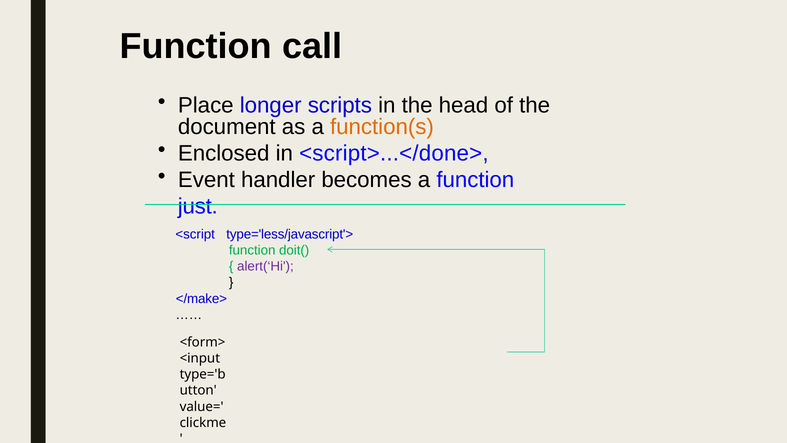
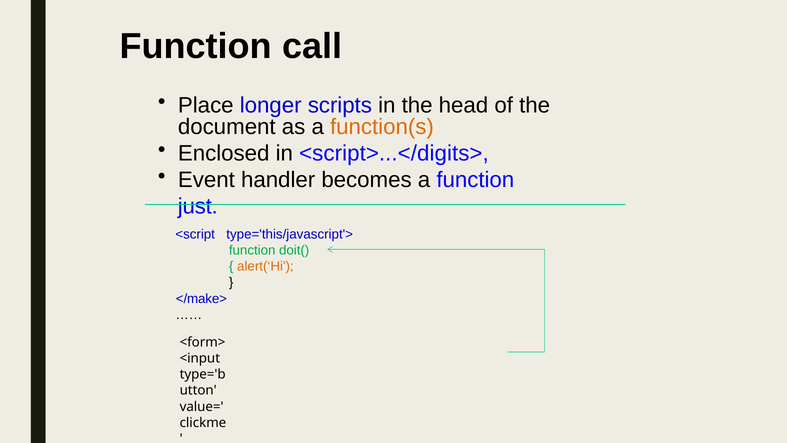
<script>...</done>: <script>...</done> -> <script>...</digits>
type='less/javascript'>: type='less/javascript'> -> type='this/javascript'>
alert(‘Hi colour: purple -> orange
